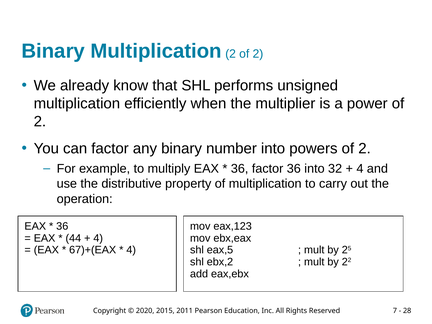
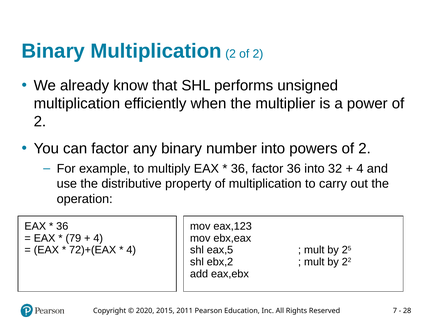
44: 44 -> 79
67)+(EAX: 67)+(EAX -> 72)+(EAX
